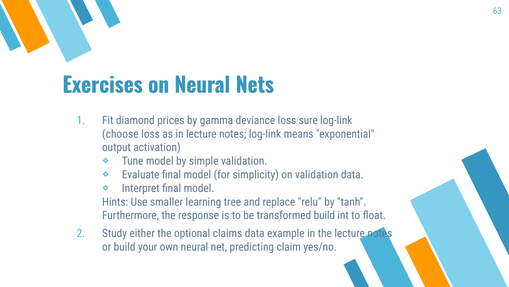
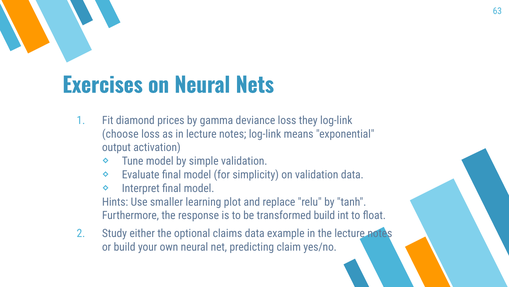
sure: sure -> they
tree: tree -> plot
